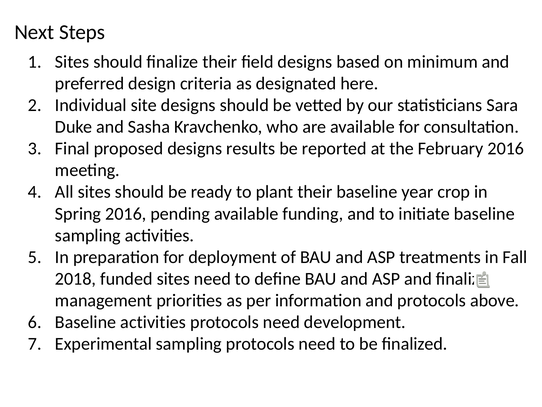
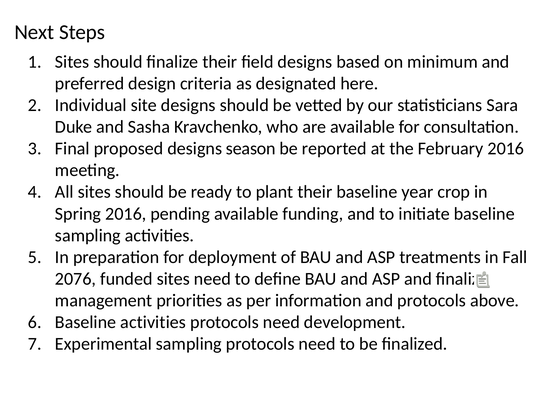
results: results -> season
2018: 2018 -> 2076
